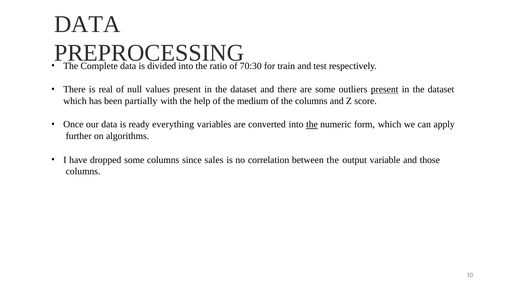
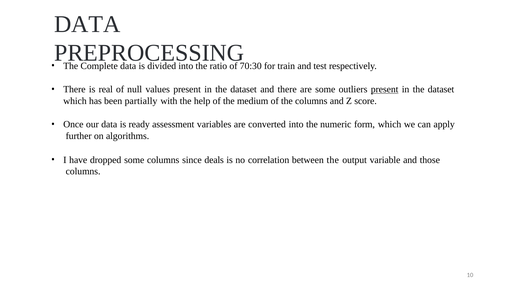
everything: everything -> assessment
the at (312, 124) underline: present -> none
sales: sales -> deals
